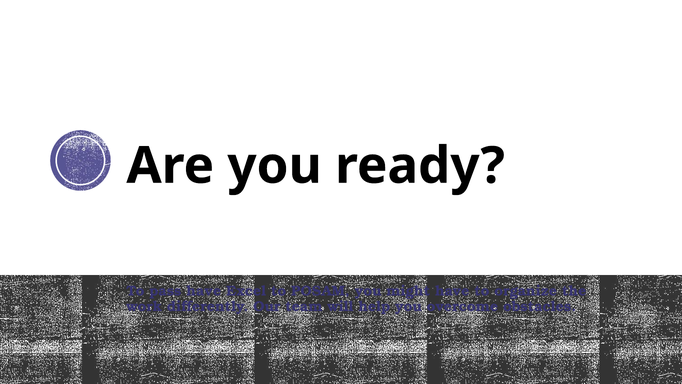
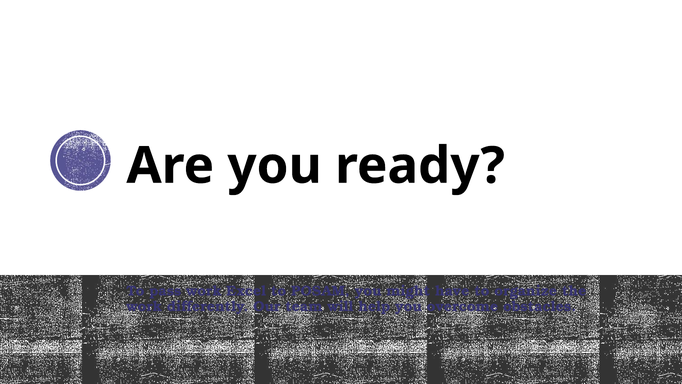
pass have: have -> work
